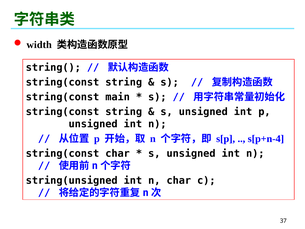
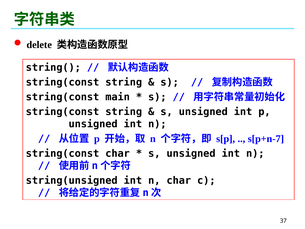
width: width -> delete
s[p+n-4: s[p+n-4 -> s[p+n-7
